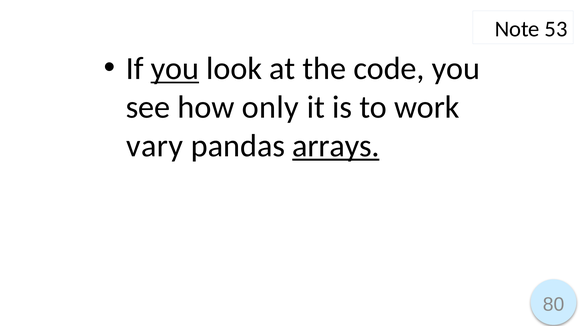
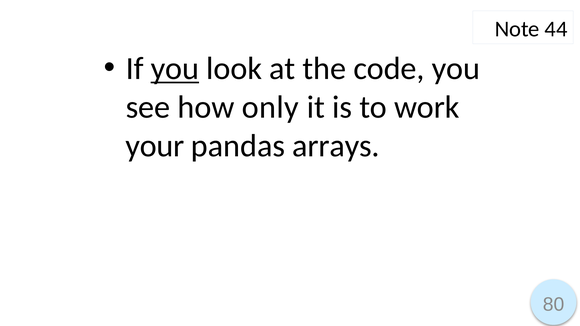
53: 53 -> 44
vary: vary -> your
arrays underline: present -> none
